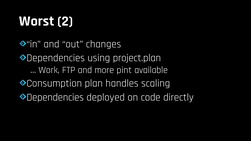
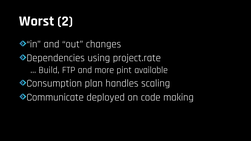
project.plan: project.plan -> project.rate
Work: Work -> Build
Dependencies at (55, 97): Dependencies -> Communicate
directly: directly -> making
